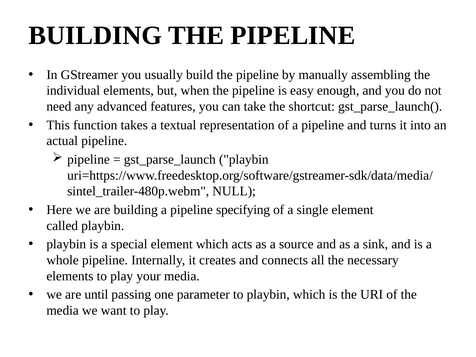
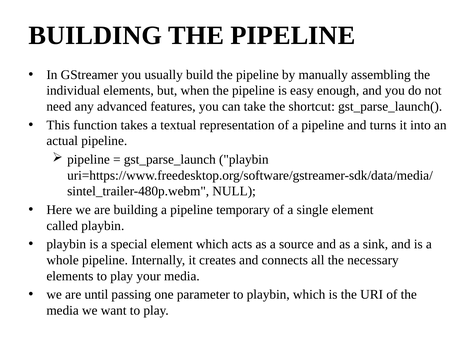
specifying: specifying -> temporary
